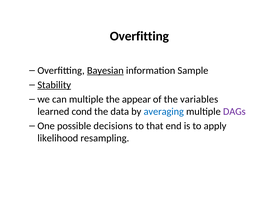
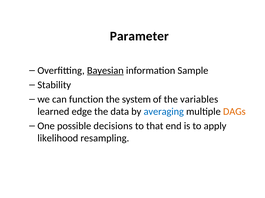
Overfitting at (139, 36): Overfitting -> Parameter
Stability underline: present -> none
can multiple: multiple -> function
appear: appear -> system
cond: cond -> edge
DAGs colour: purple -> orange
